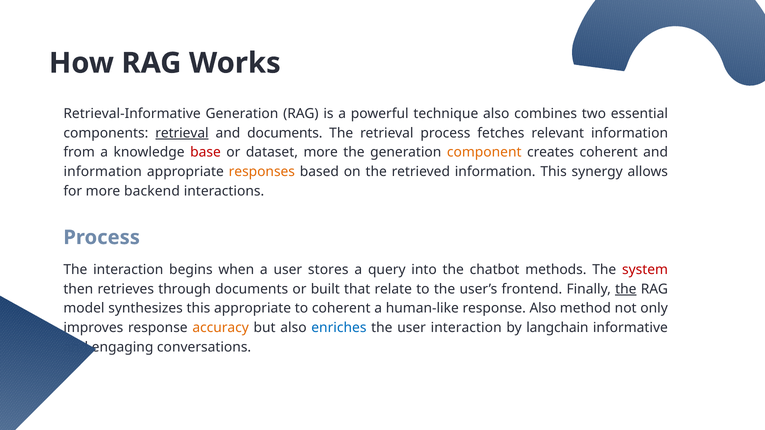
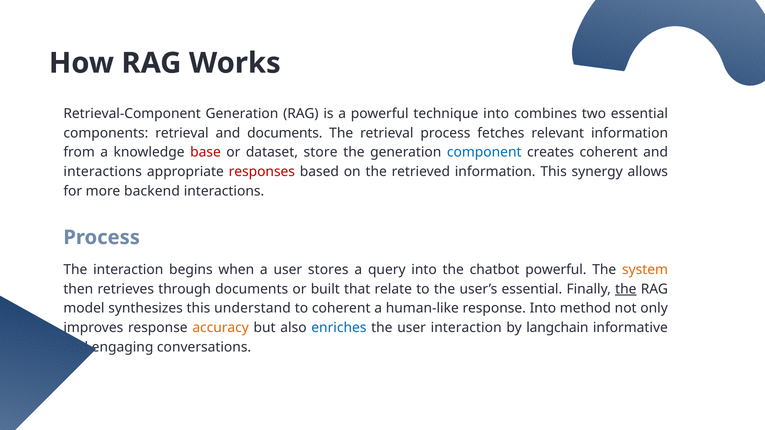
Retrieval-Informative: Retrieval-Informative -> Retrieval-Component
technique also: also -> into
retrieval at (182, 133) underline: present -> none
dataset more: more -> store
component colour: orange -> blue
information at (103, 172): information -> interactions
responses colour: orange -> red
chatbot methods: methods -> powerful
system colour: red -> orange
user’s frontend: frontend -> essential
this appropriate: appropriate -> understand
response Also: Also -> Into
